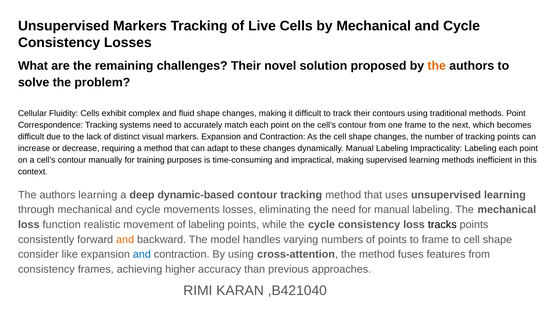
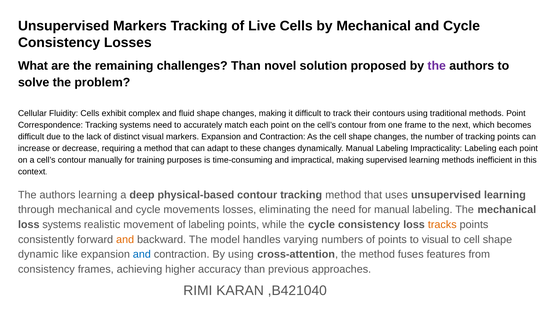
challenges Their: Their -> Than
the at (437, 66) colour: orange -> purple
dynamic-based: dynamic-based -> physical-based
loss function: function -> systems
tracks colour: black -> orange
to frame: frame -> visual
consider: consider -> dynamic
